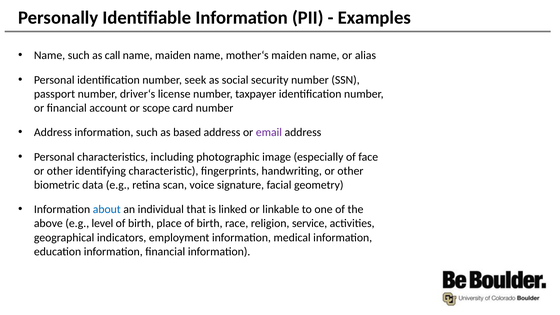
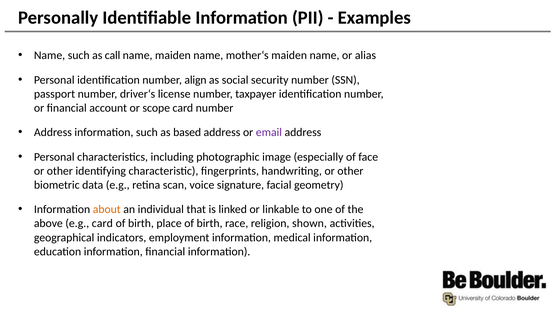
seek: seek -> align
about colour: blue -> orange
e.g level: level -> card
service: service -> shown
